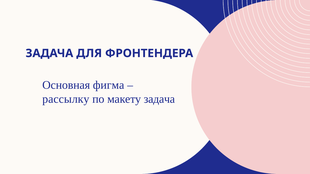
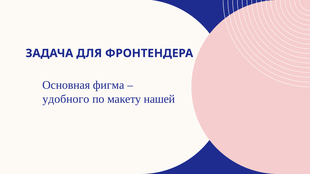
рассылку: рассылку -> удобного
макету задача: задача -> нашей
